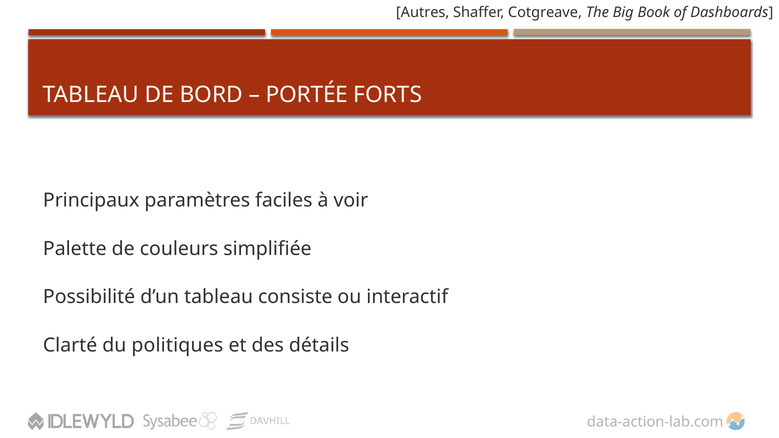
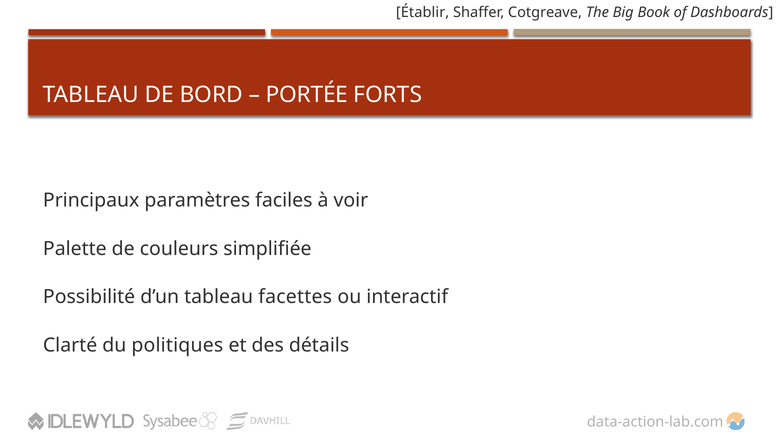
Autres: Autres -> Établir
consiste: consiste -> facettes
